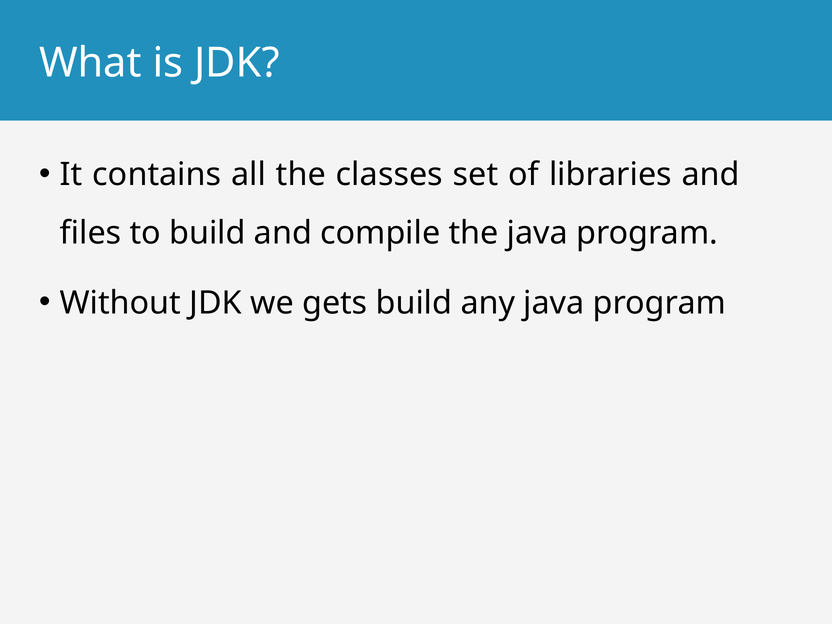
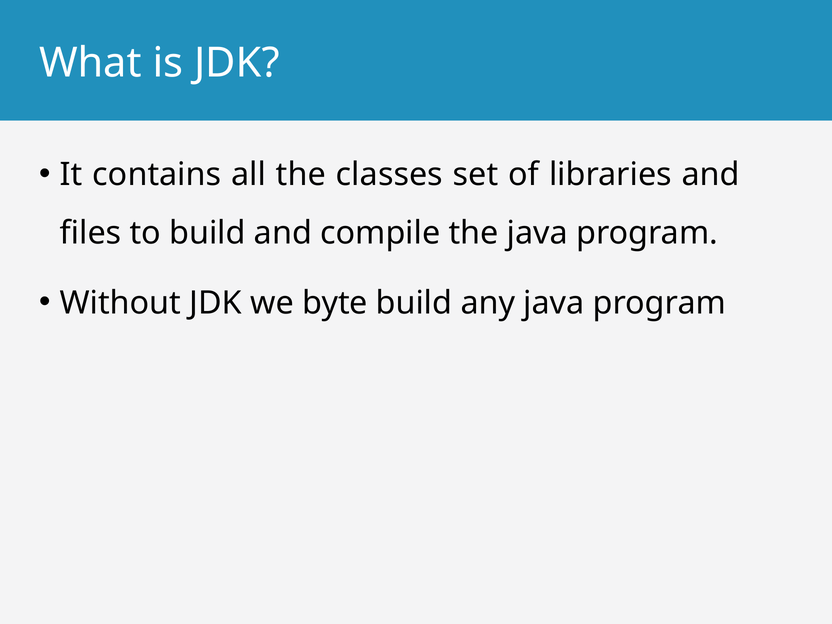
gets: gets -> byte
